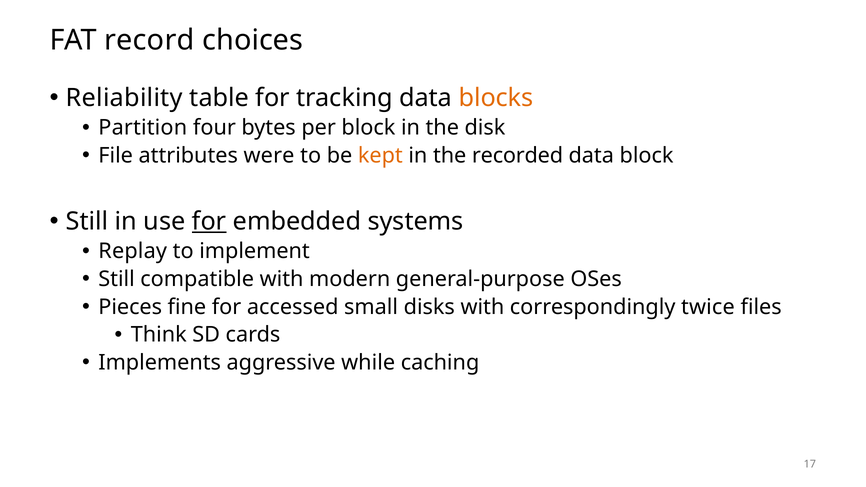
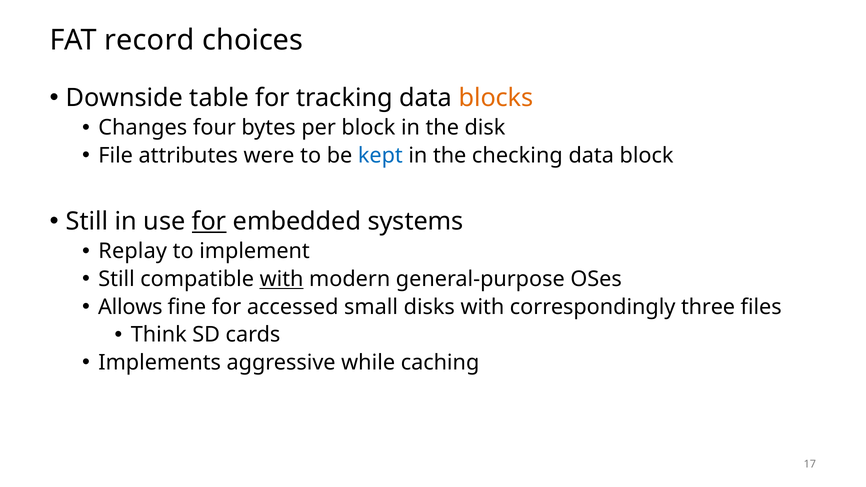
Reliability: Reliability -> Downside
Partition: Partition -> Changes
kept colour: orange -> blue
recorded: recorded -> checking
with at (282, 279) underline: none -> present
Pieces: Pieces -> Allows
twice: twice -> three
